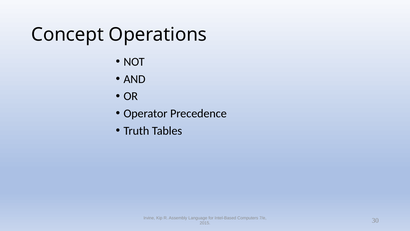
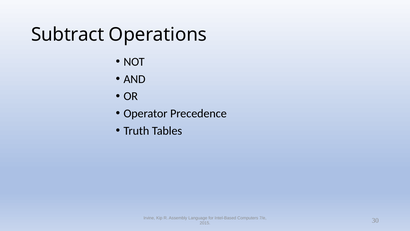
Concept: Concept -> Subtract
